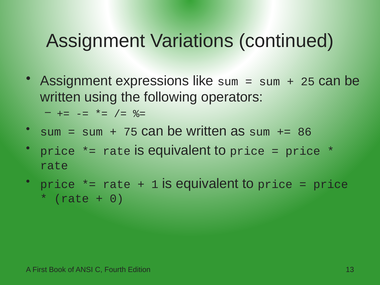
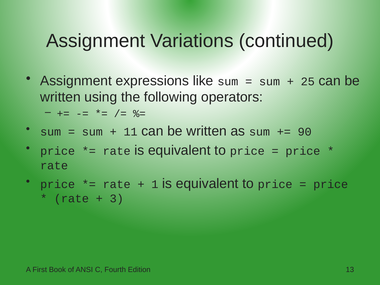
75: 75 -> 11
86: 86 -> 90
0: 0 -> 3
